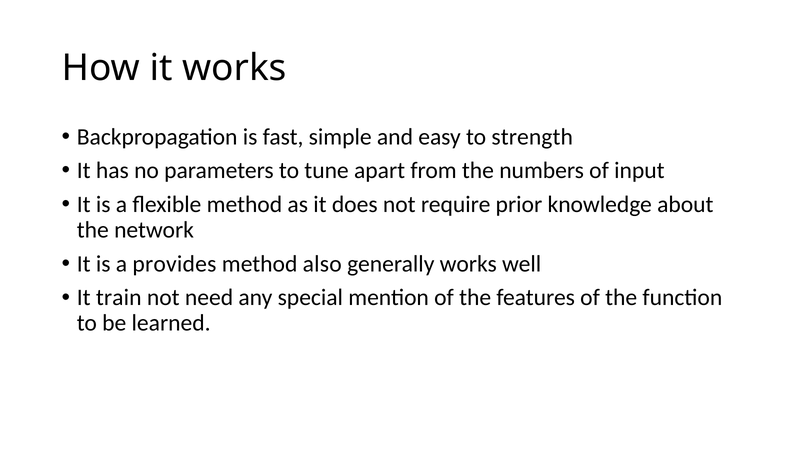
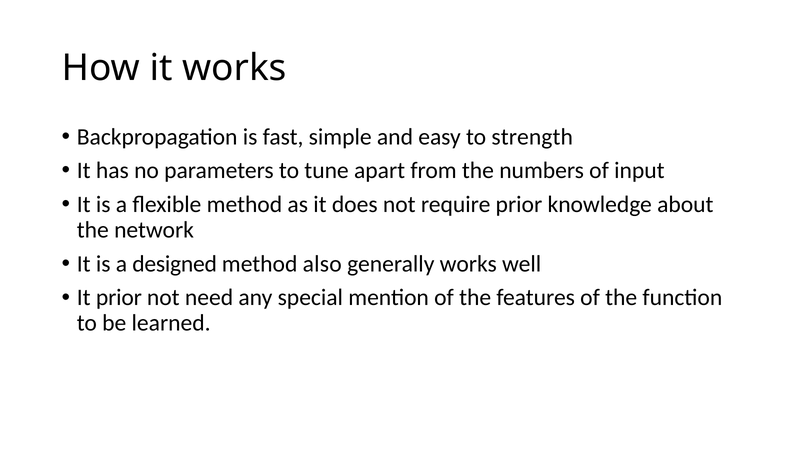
provides: provides -> designed
It train: train -> prior
